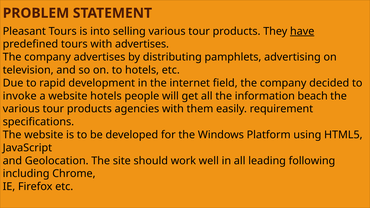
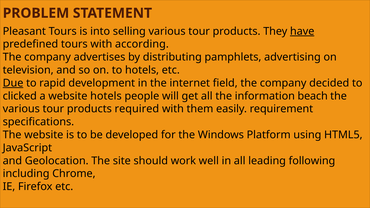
with advertises: advertises -> according
Due underline: none -> present
invoke: invoke -> clicked
agencies: agencies -> required
